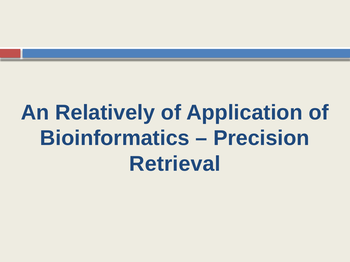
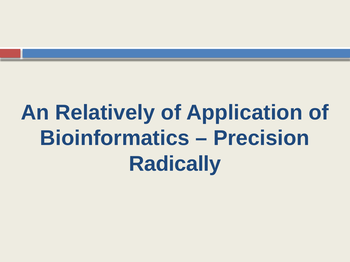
Retrieval: Retrieval -> Radically
